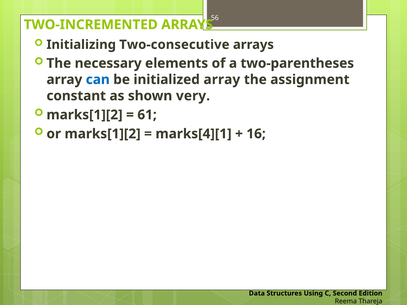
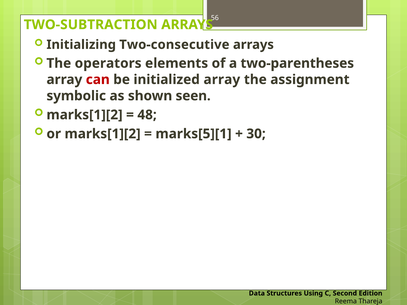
TWO-INCREMENTED: TWO-INCREMENTED -> TWO-SUBTRACTION
necessary: necessary -> operators
can colour: blue -> red
constant: constant -> symbolic
very: very -> seen
61: 61 -> 48
marks[4][1: marks[4][1 -> marks[5][1
16: 16 -> 30
